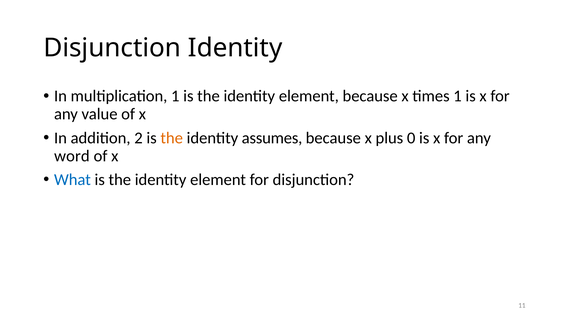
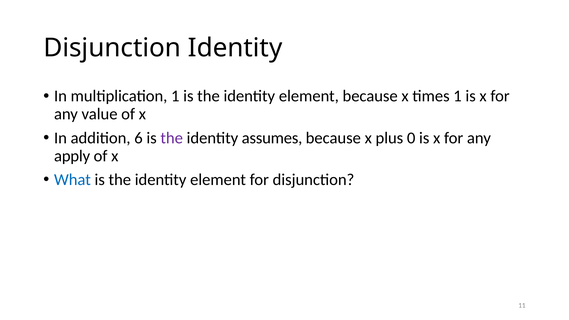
2: 2 -> 6
the at (172, 138) colour: orange -> purple
word: word -> apply
